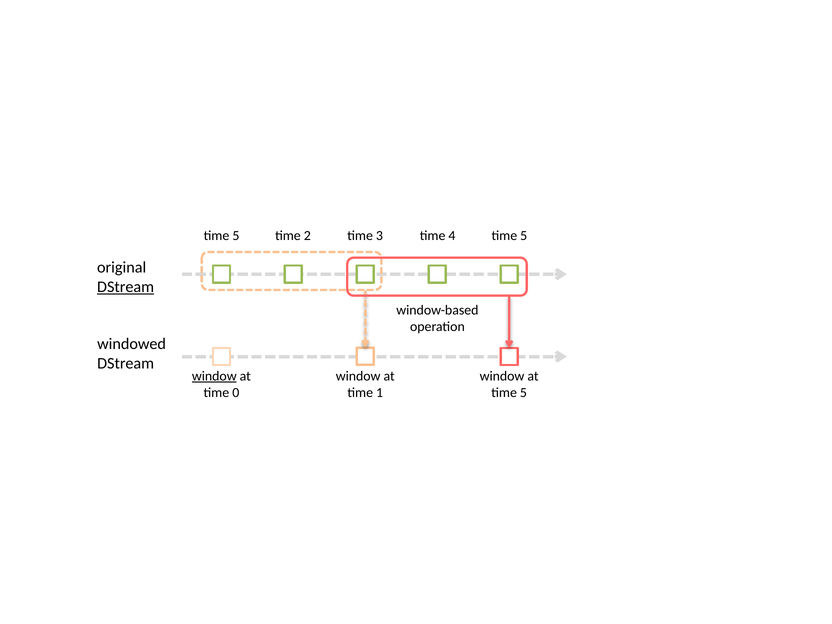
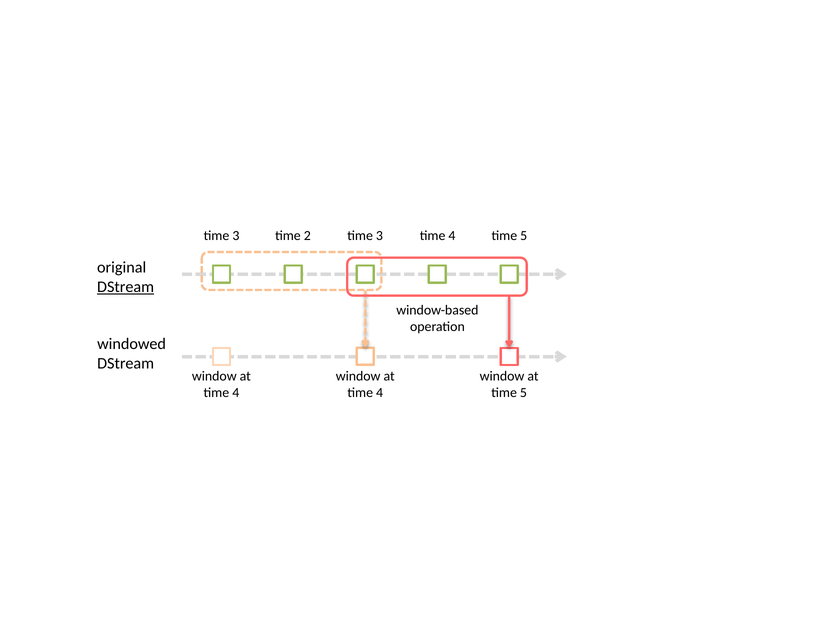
5 at (236, 236): 5 -> 3
window at (214, 376) underline: present -> none
0 at (236, 393): 0 -> 4
1 at (380, 393): 1 -> 4
